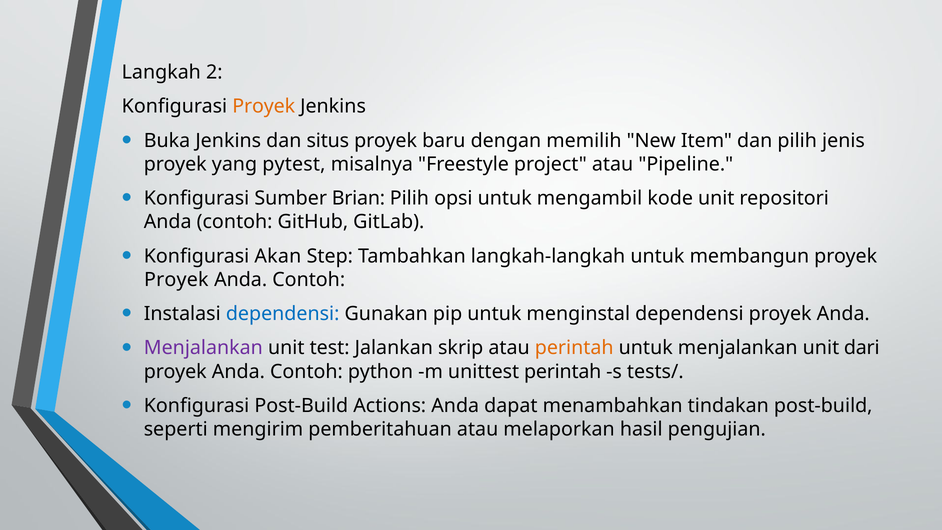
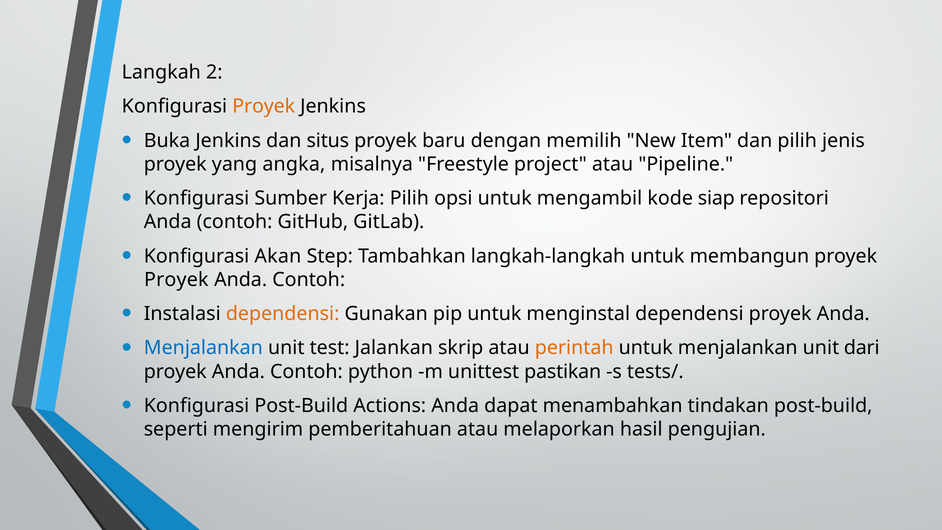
pytest: pytest -> angka
Brian: Brian -> Kerja
kode unit: unit -> siap
dependensi at (283, 314) colour: blue -> orange
Menjalankan at (203, 348) colour: purple -> blue
unittest perintah: perintah -> pastikan
